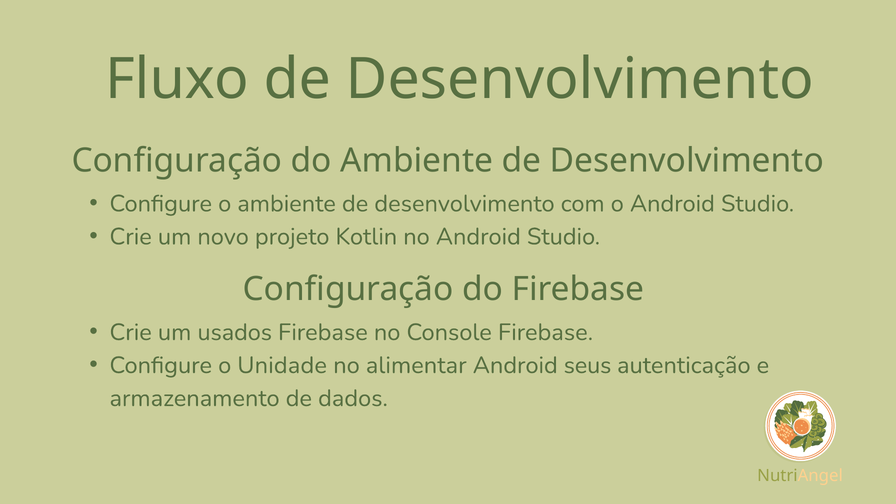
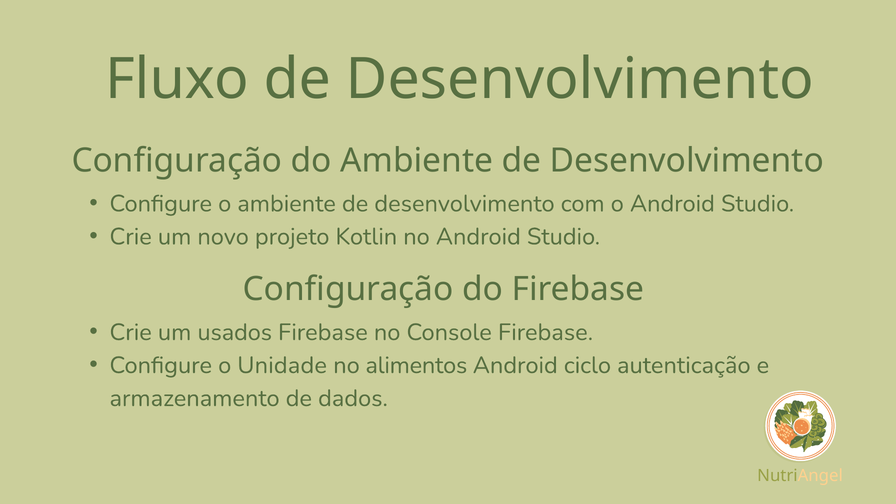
alimentar: alimentar -> alimentos
seus: seus -> ciclo
